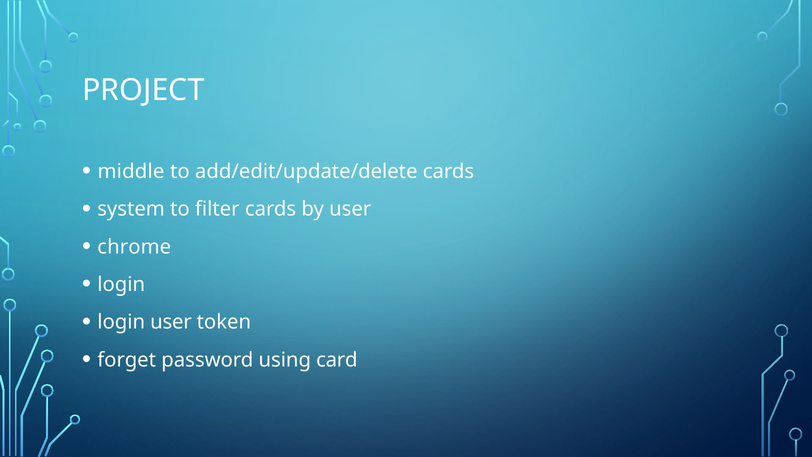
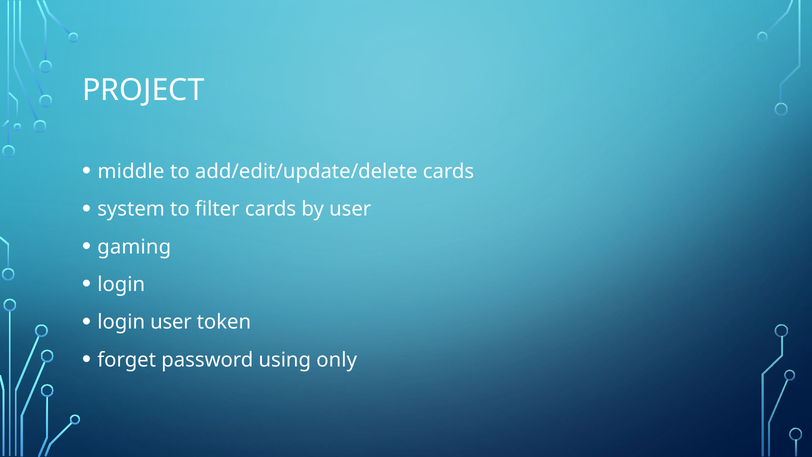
chrome: chrome -> gaming
card: card -> only
